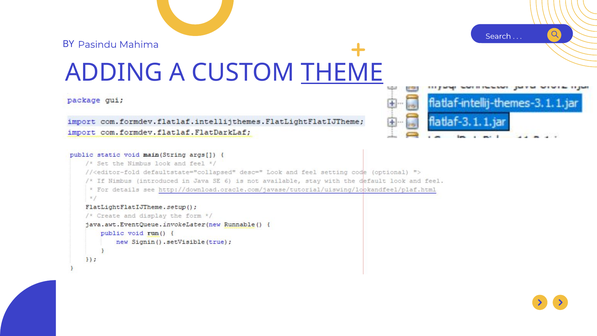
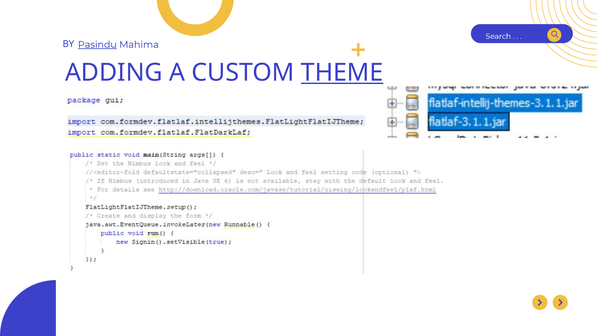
Pasindu underline: none -> present
